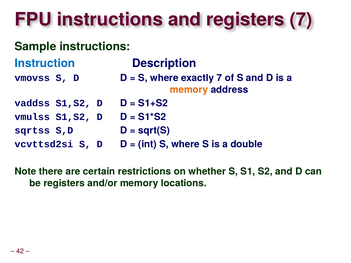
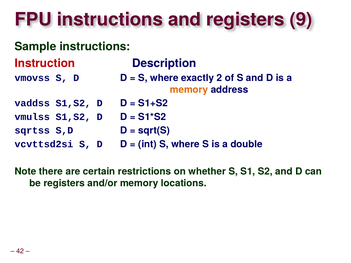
registers 7: 7 -> 9
Instruction colour: blue -> red
exactly 7: 7 -> 2
